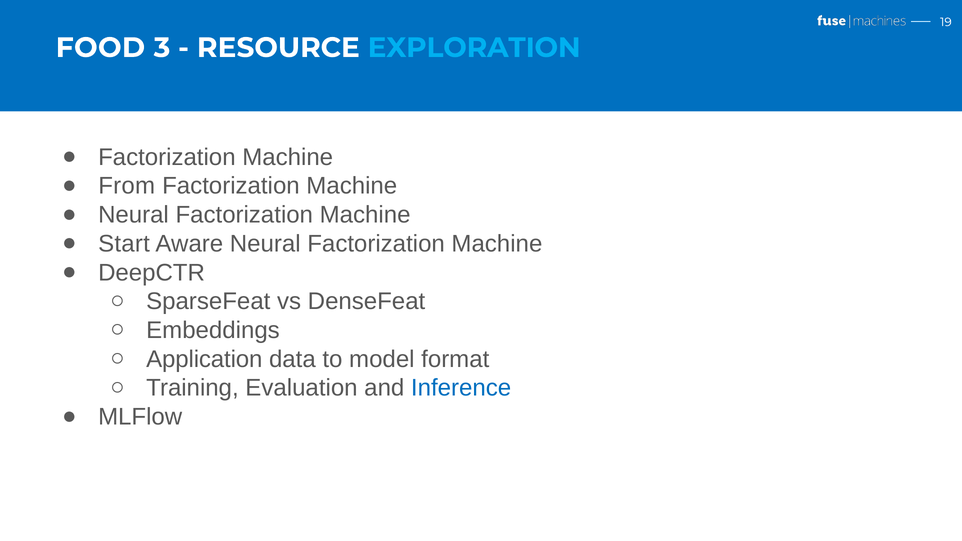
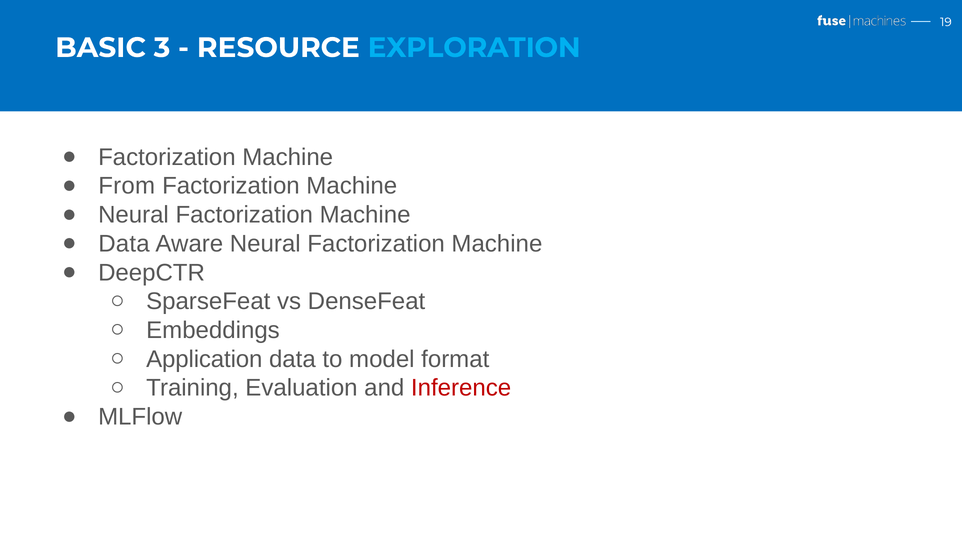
FOOD: FOOD -> BASIC
Start at (124, 244): Start -> Data
Inference colour: blue -> red
